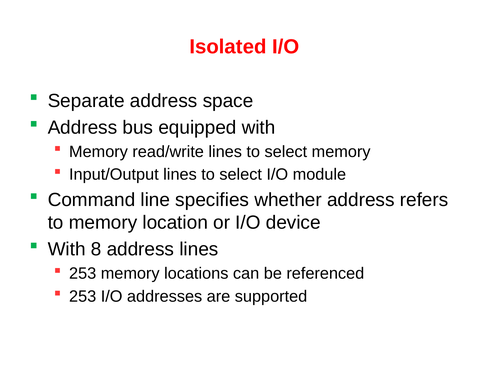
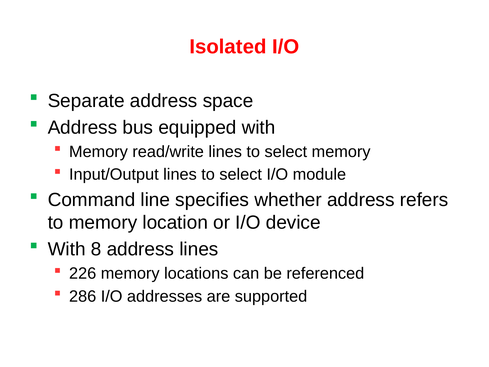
253 at (83, 273): 253 -> 226
253 at (83, 296): 253 -> 286
